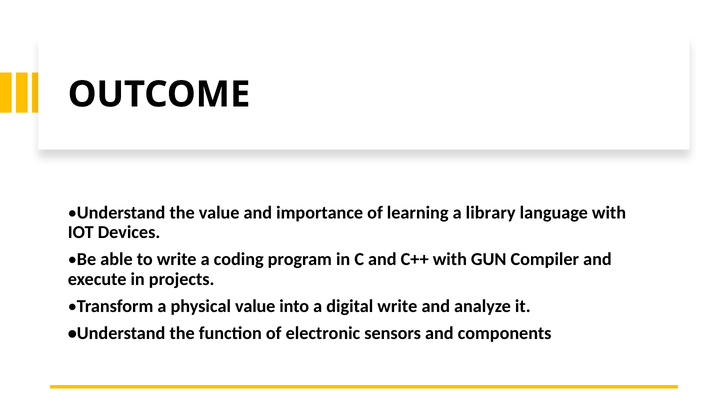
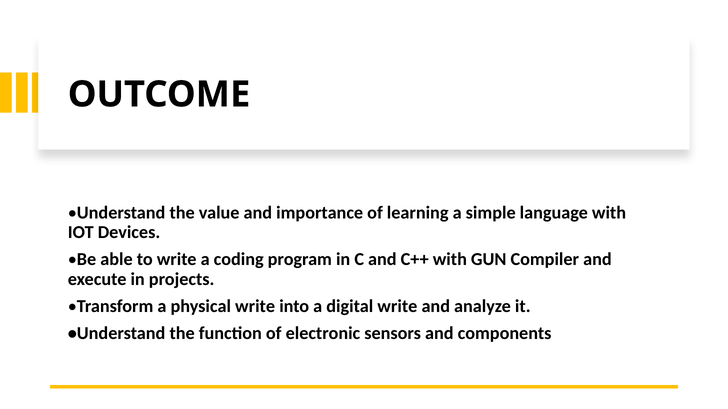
library: library -> simple
physical value: value -> write
